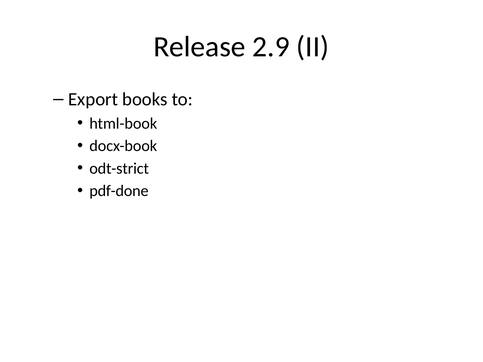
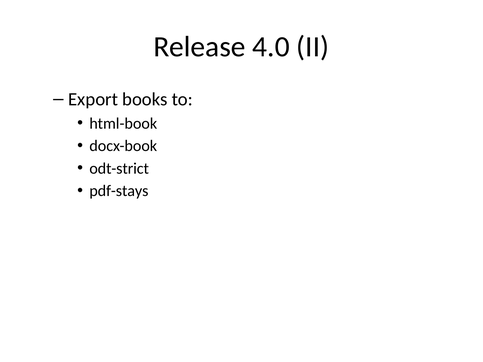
2.9: 2.9 -> 4.0
pdf-done: pdf-done -> pdf-stays
